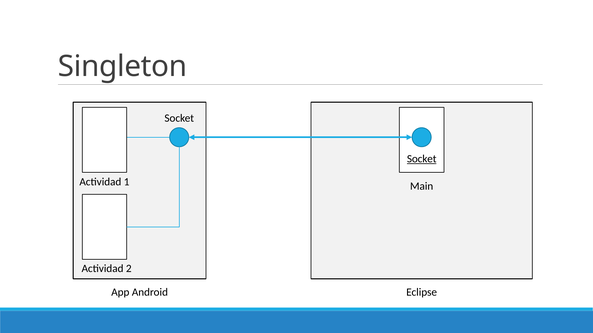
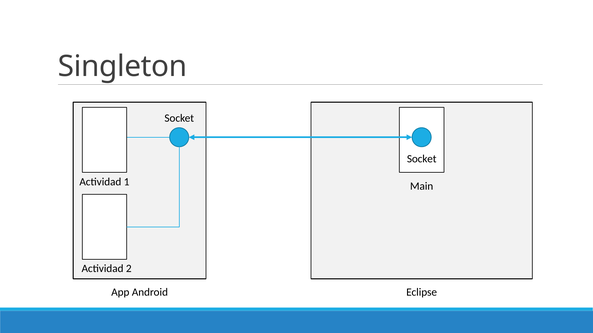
Socket at (422, 159) underline: present -> none
